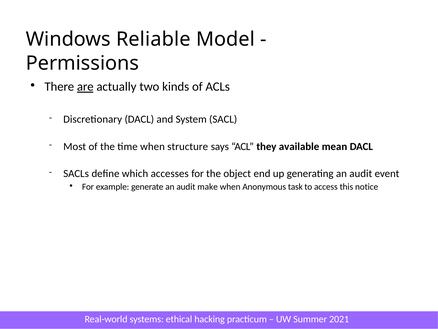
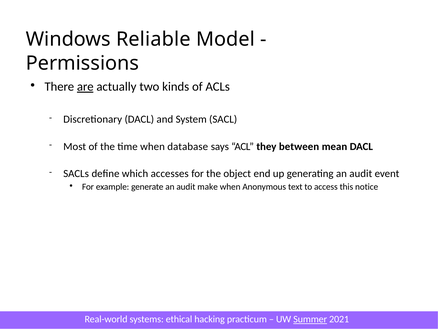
structure: structure -> database
available: available -> between
task: task -> text
Summer underline: none -> present
